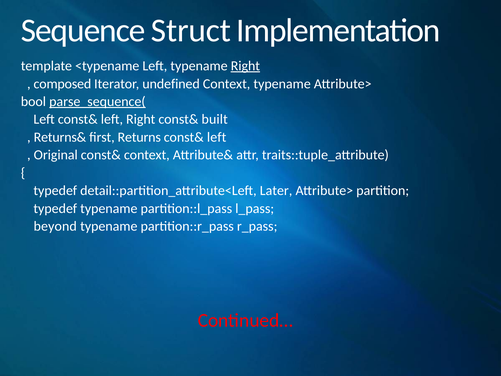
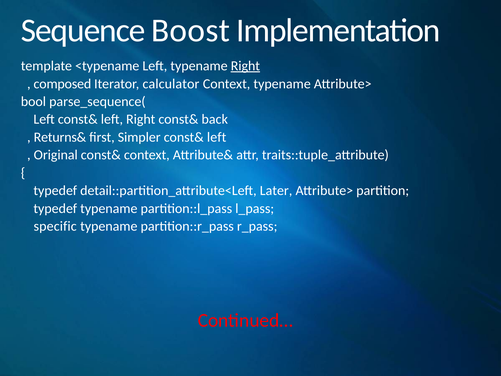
Struct: Struct -> Boost
undefined: undefined -> calculator
parse_sequence( underline: present -> none
built: built -> back
Returns: Returns -> Simpler
beyond: beyond -> specific
